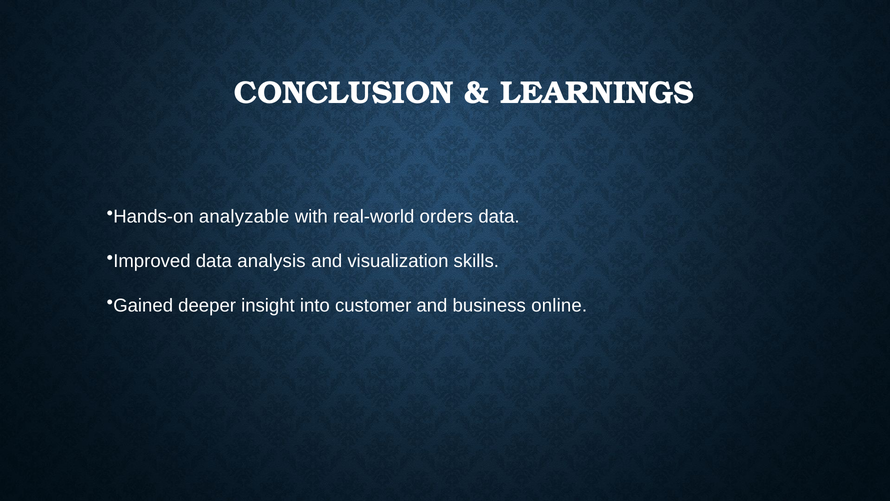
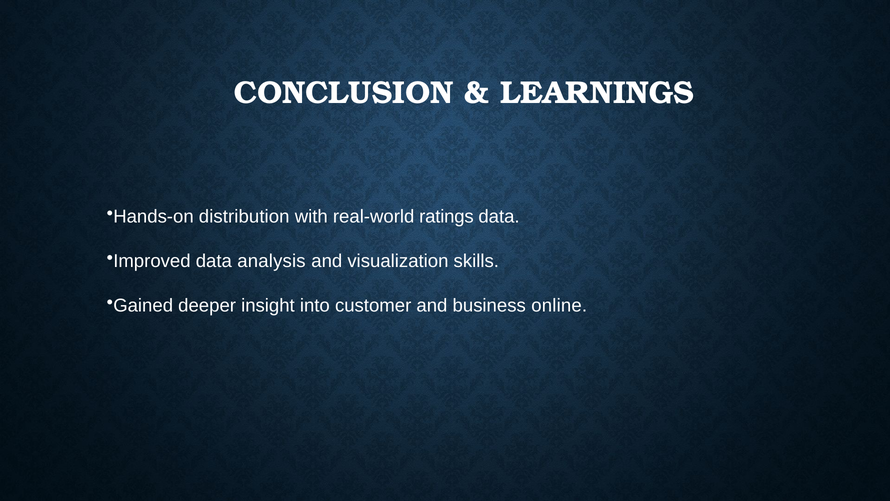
analyzable: analyzable -> distribution
orders: orders -> ratings
